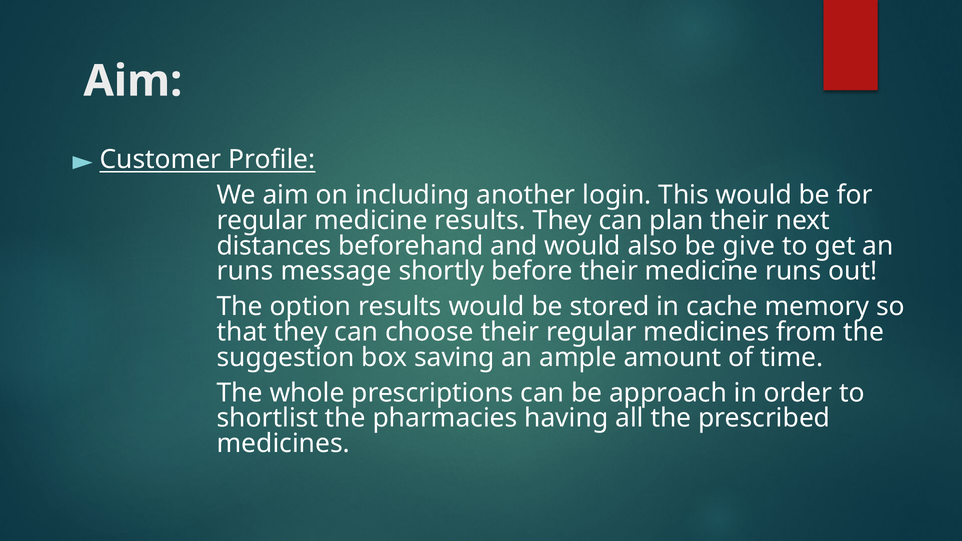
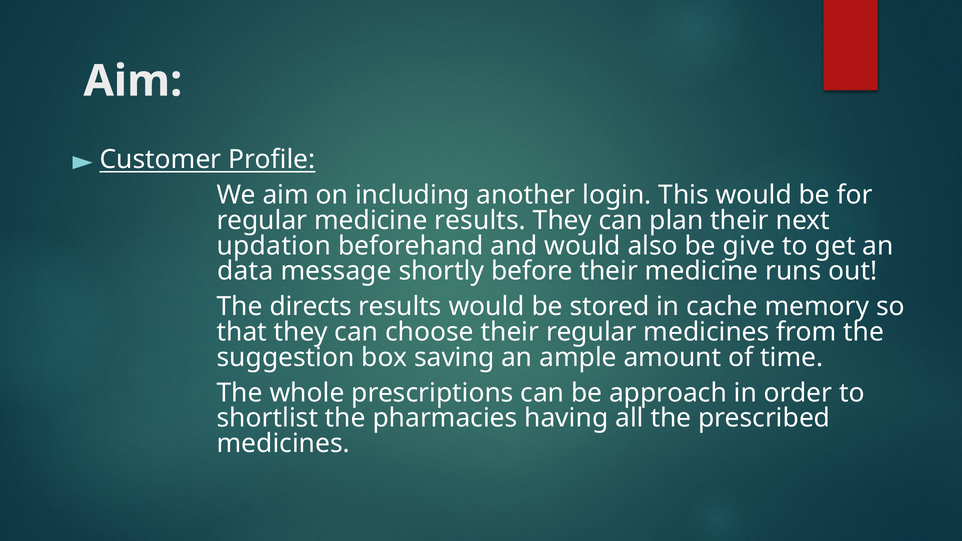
distances: distances -> updation
runs at (245, 271): runs -> data
option: option -> directs
